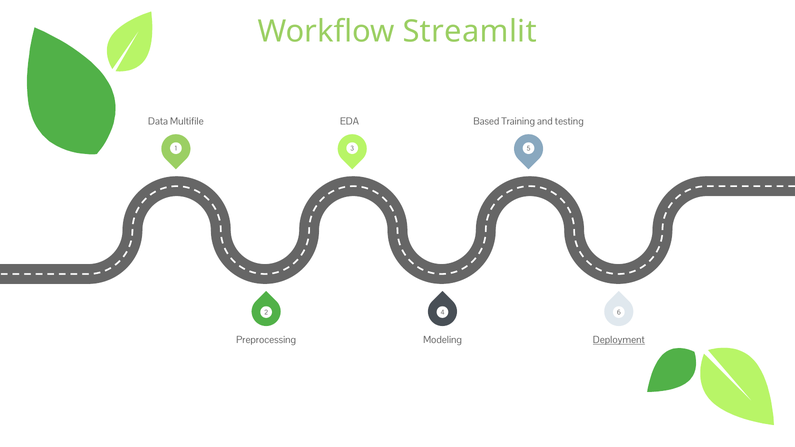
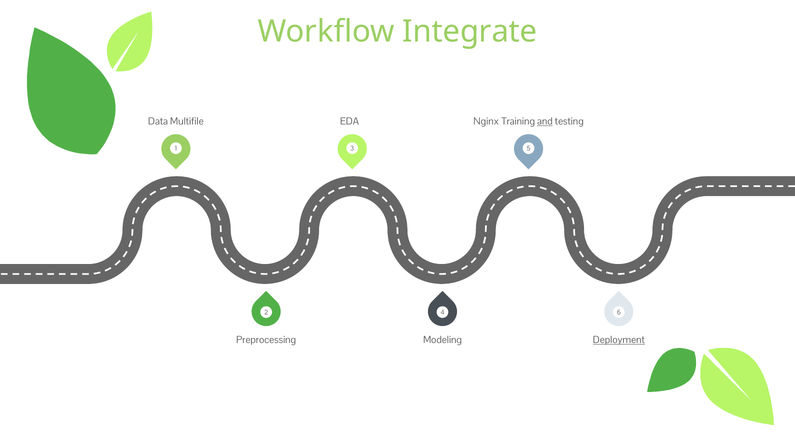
Streamlit: Streamlit -> Integrate
Based: Based -> Nginx
and underline: none -> present
